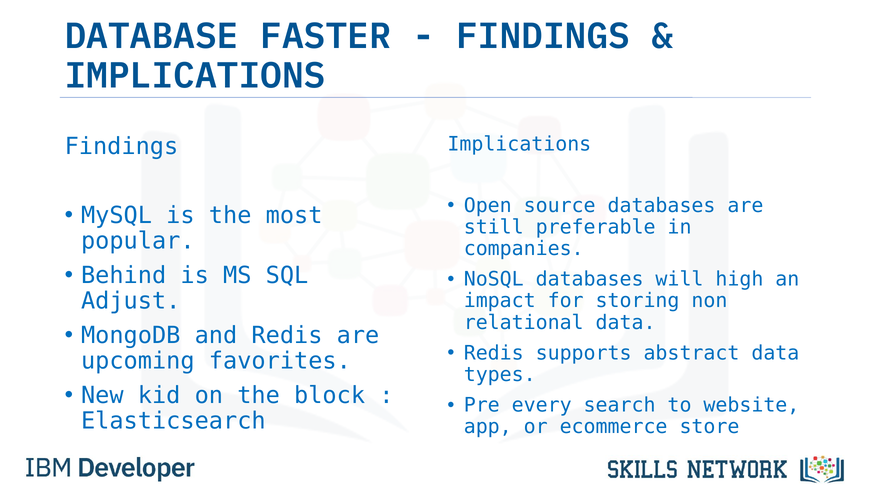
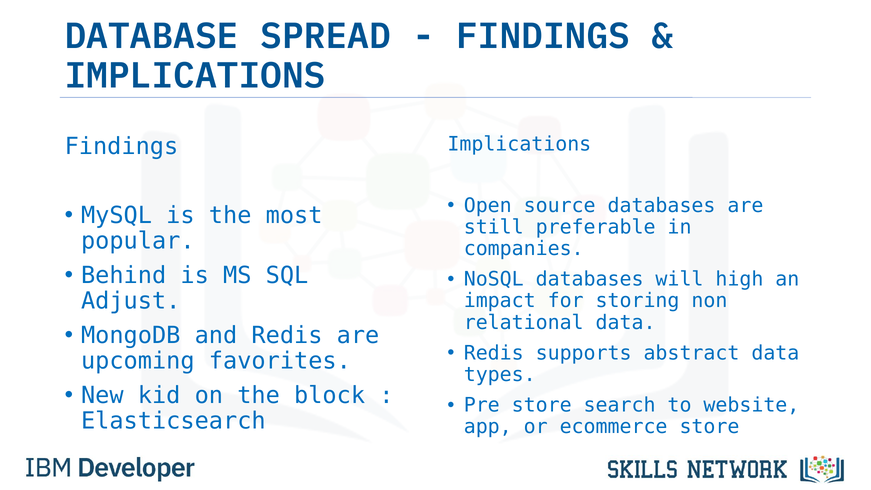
FASTER: FASTER -> SPREAD
Pre every: every -> store
